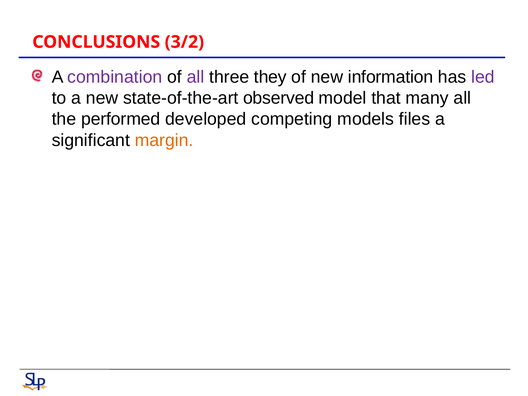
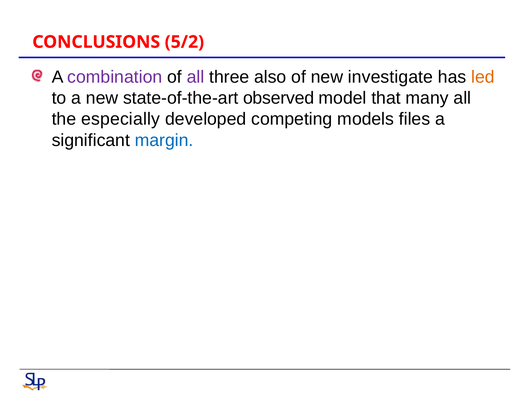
3/2: 3/2 -> 5/2
they: they -> also
information: information -> investigate
led colour: purple -> orange
performed: performed -> especially
margin colour: orange -> blue
